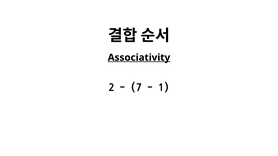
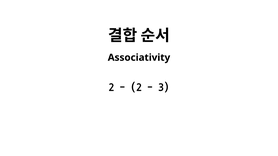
Associativity underline: present -> none
7 at (136, 87): 7 -> 2
1: 1 -> 3
